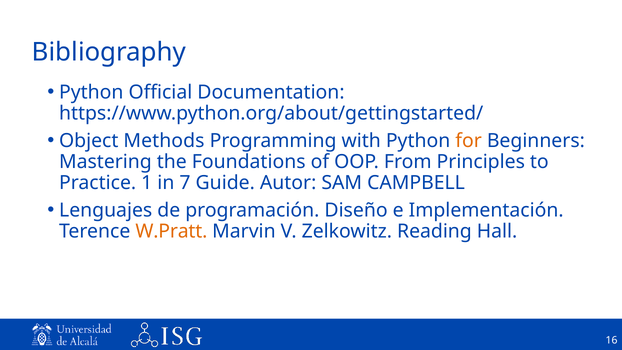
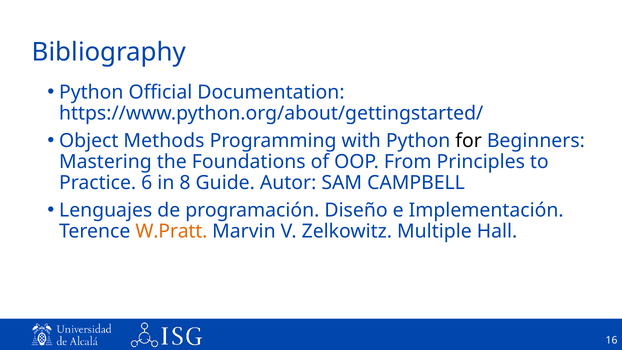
for colour: orange -> black
1: 1 -> 6
7: 7 -> 8
Reading: Reading -> Multiple
